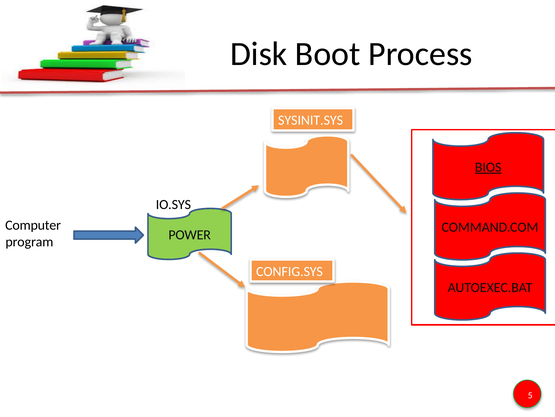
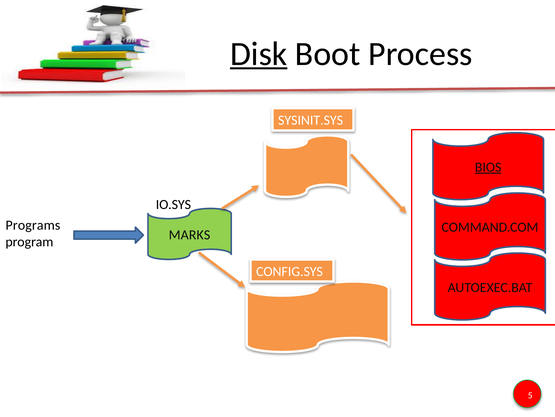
Disk underline: none -> present
Computer: Computer -> Programs
POWER: POWER -> MARKS
